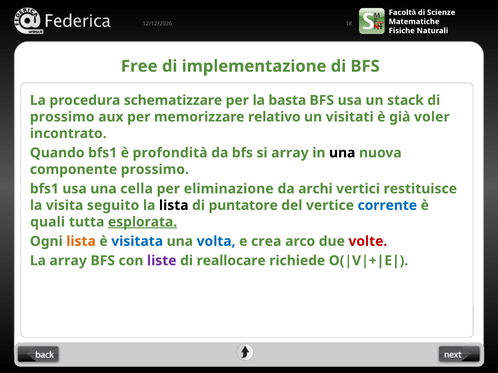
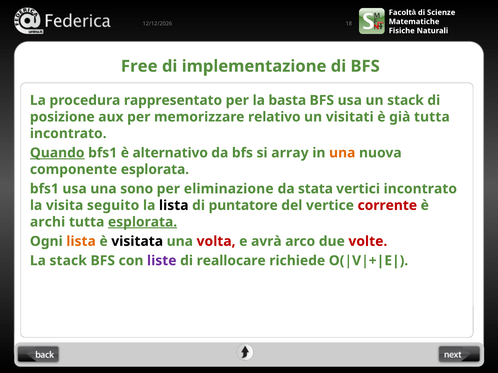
schematizzare: schematizzare -> rappresentato
prossimo at (62, 117): prossimo -> posizione
già voler: voler -> tutta
Quando underline: none -> present
profondità: profondità -> alternativo
una at (342, 153) colour: black -> orange
componente prossimo: prossimo -> esplorata
cella: cella -> sono
archi: archi -> stata
vertici restituisce: restituisce -> incontrato
corrente colour: blue -> red
quali: quali -> archi
visitata colour: blue -> black
volta colour: blue -> red
crea: crea -> avrà
La array: array -> stack
